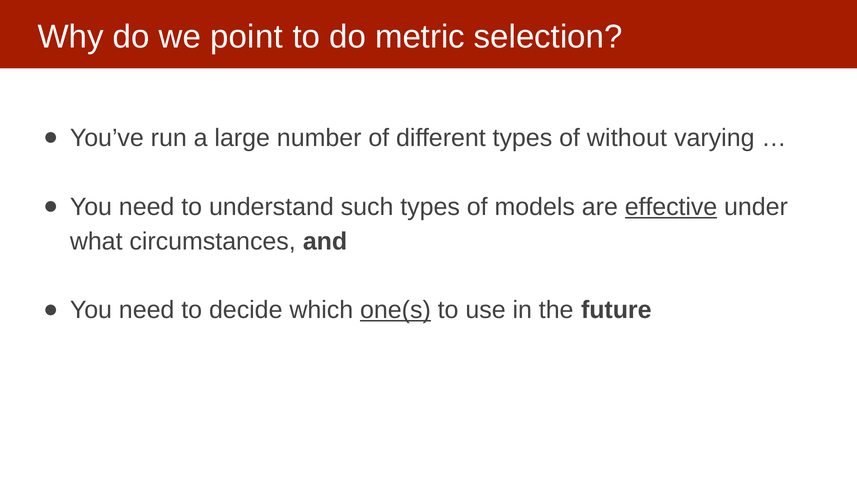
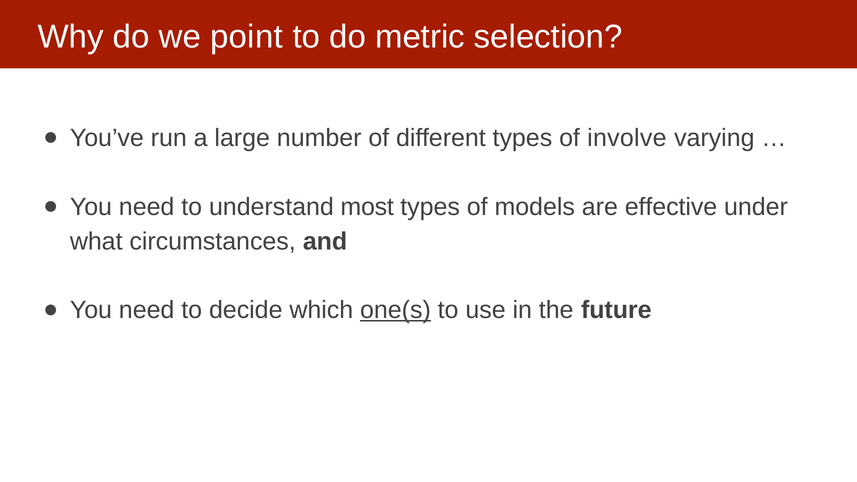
without: without -> involve
such: such -> most
effective underline: present -> none
